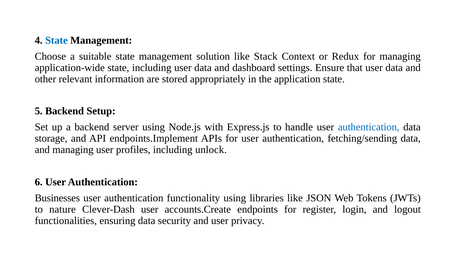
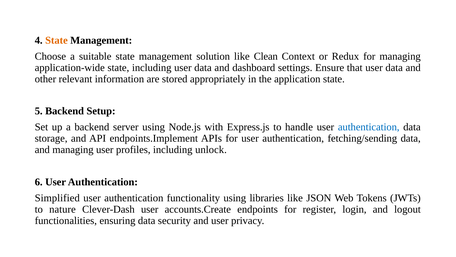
State at (56, 40) colour: blue -> orange
Stack: Stack -> Clean
Businesses: Businesses -> Simplified
